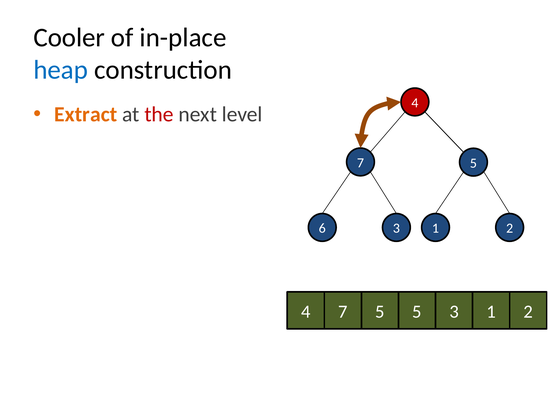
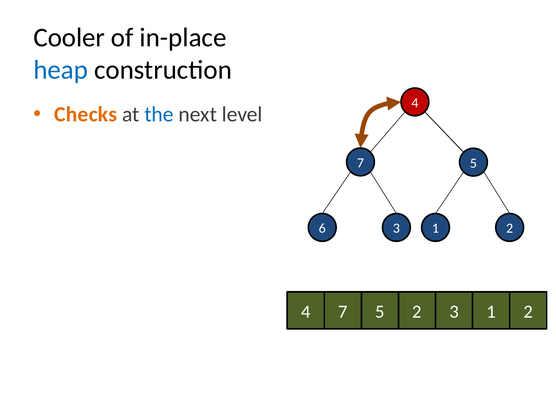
Extract: Extract -> Checks
the colour: red -> blue
5 5: 5 -> 2
